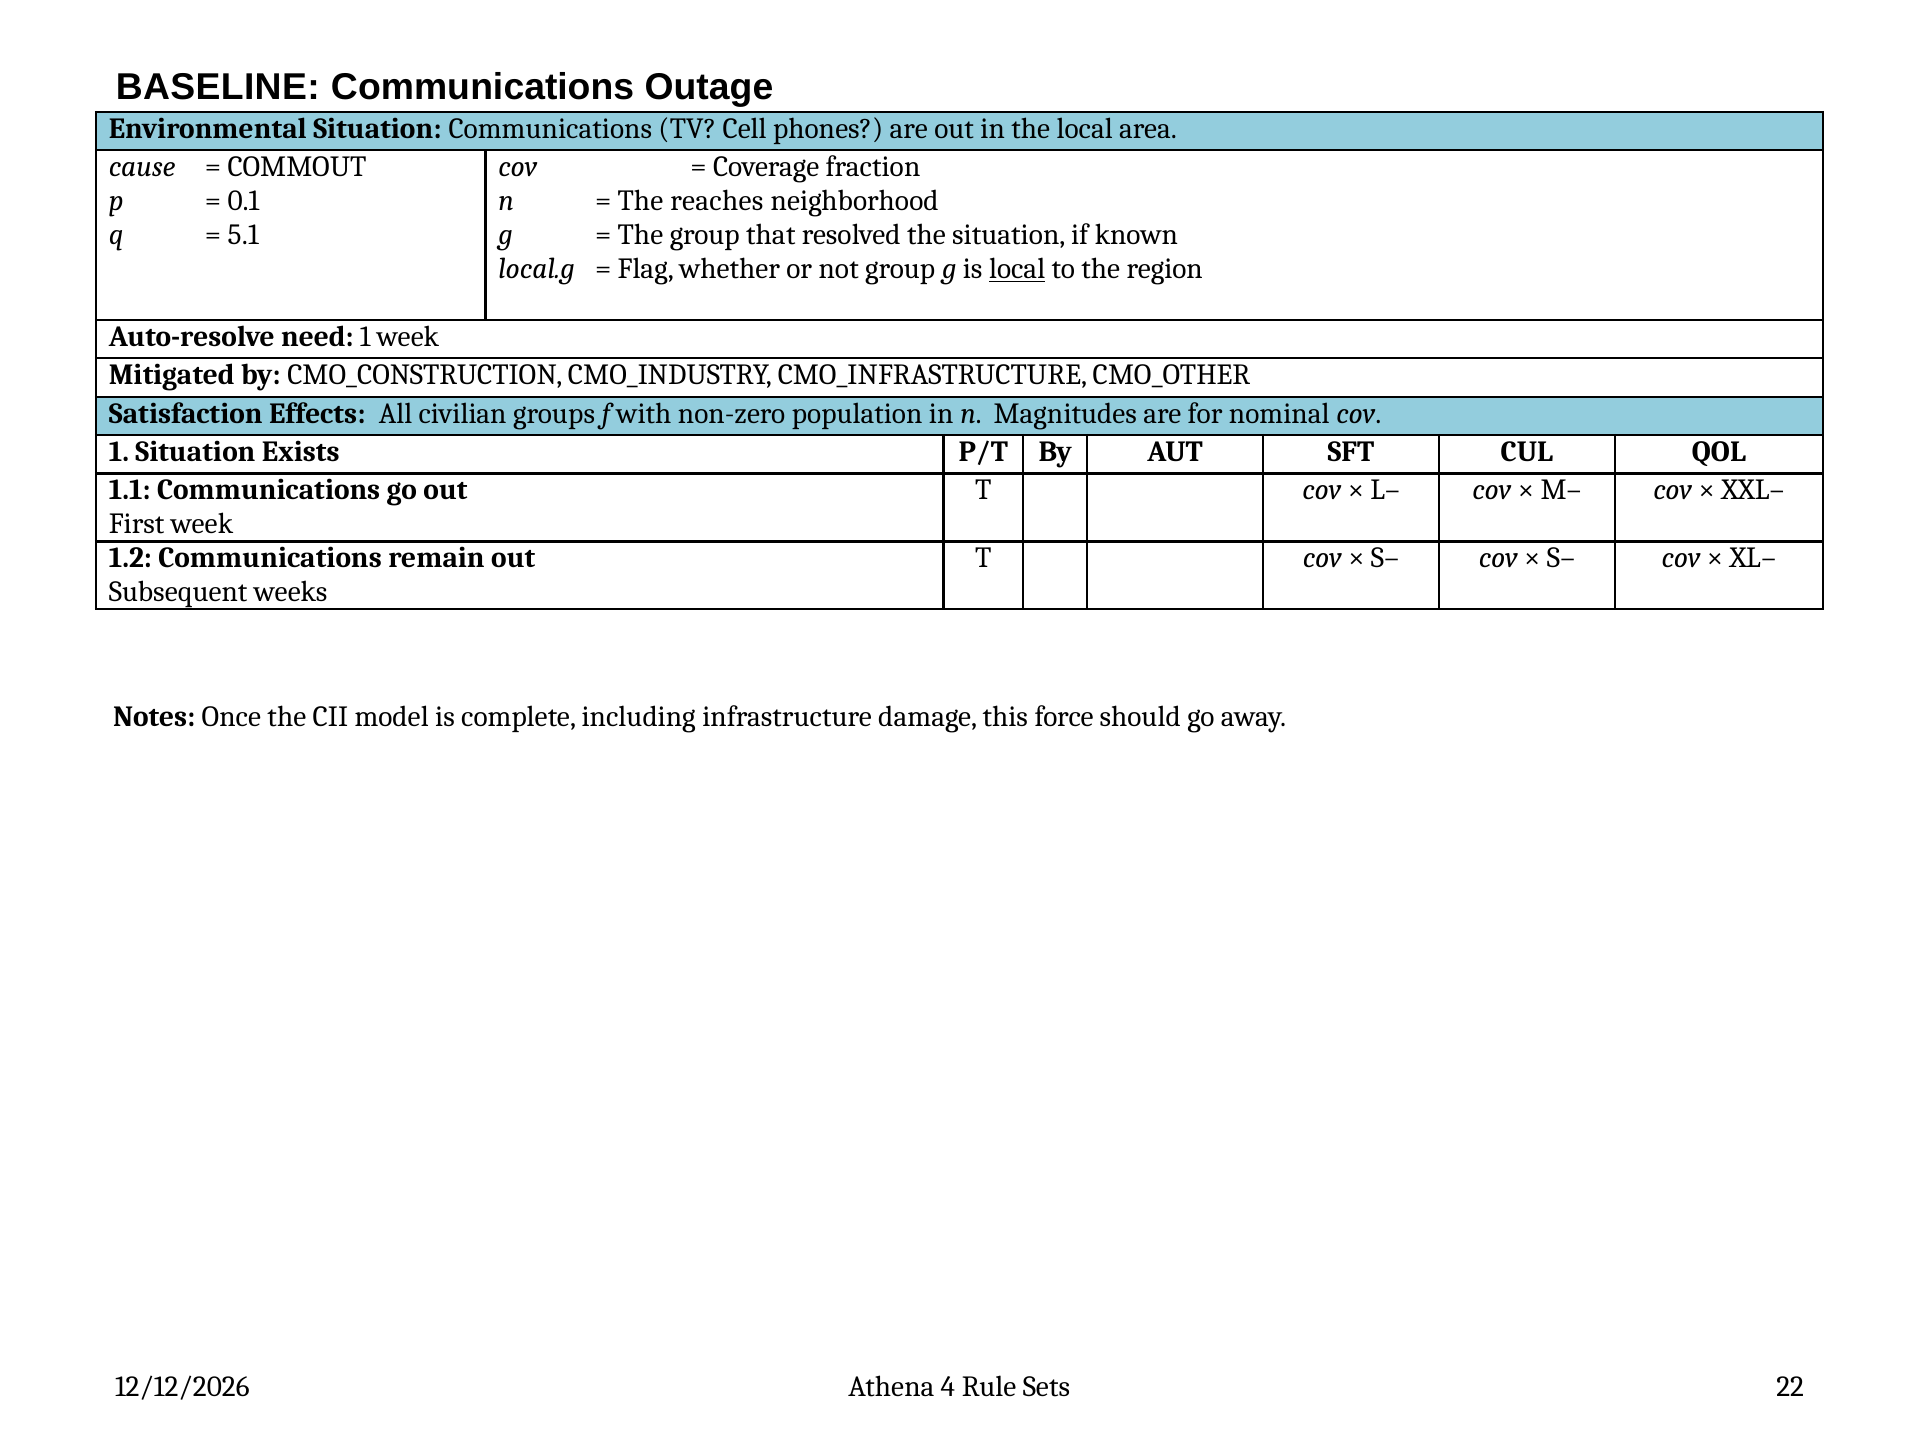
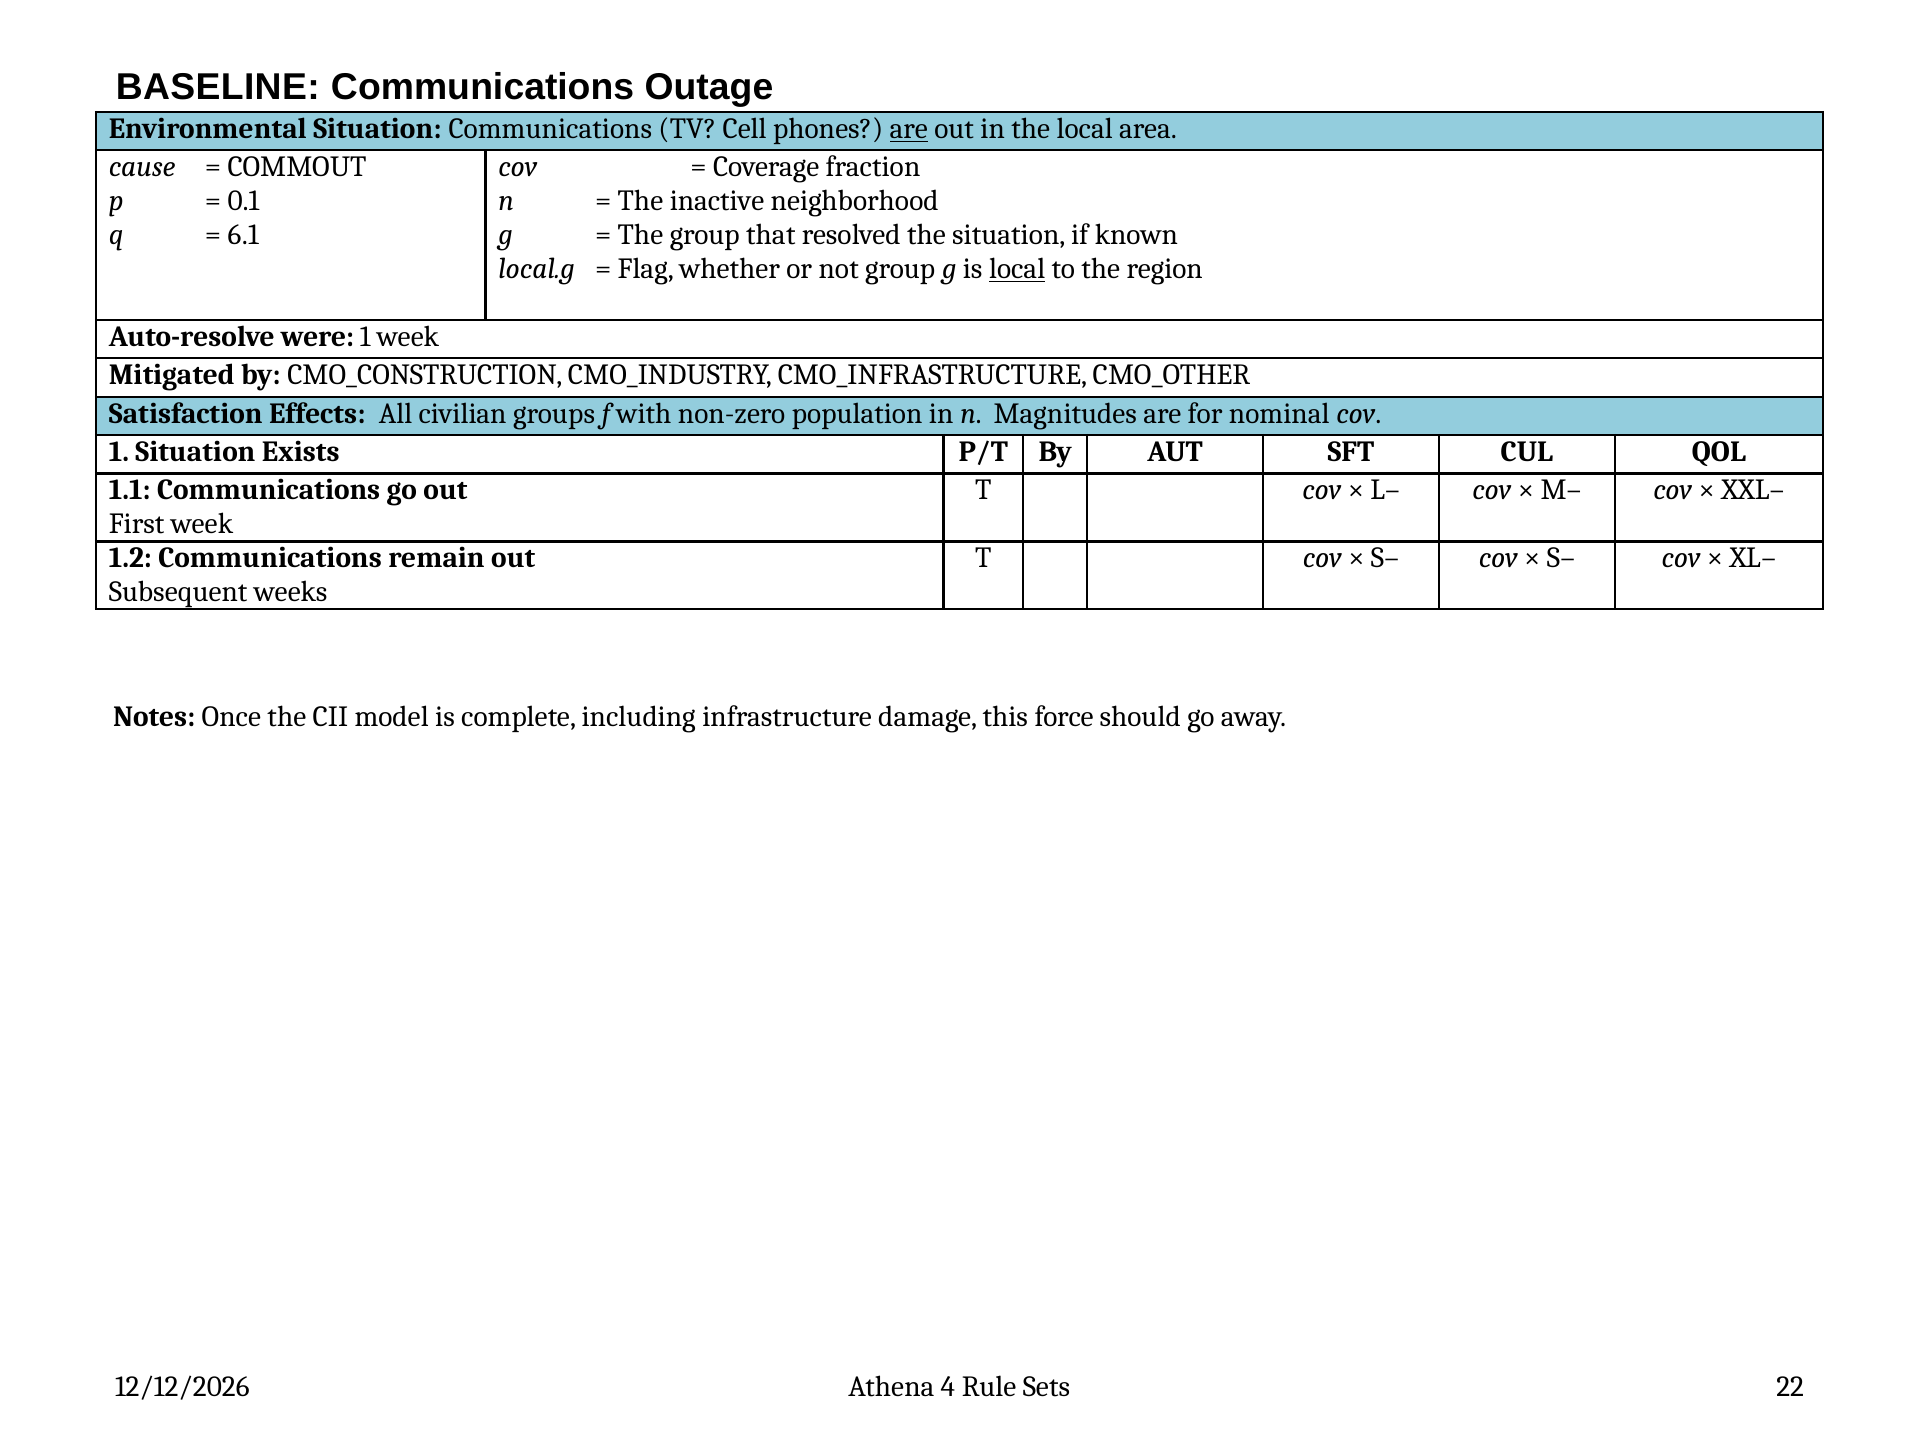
are at (909, 129) underline: none -> present
reaches: reaches -> inactive
5.1: 5.1 -> 6.1
need: need -> were
